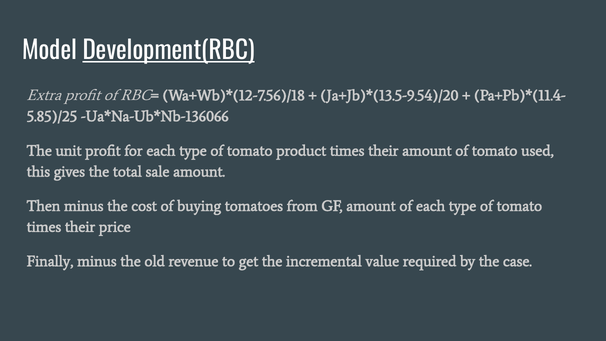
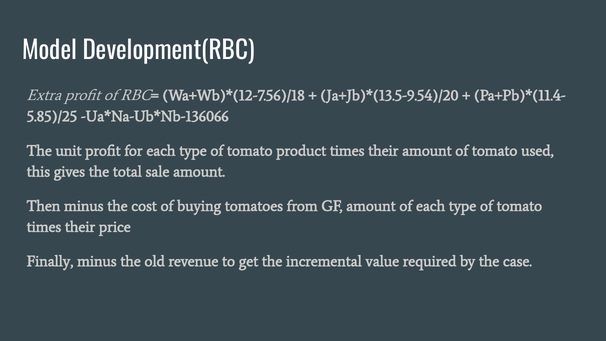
Development(RBC underline: present -> none
